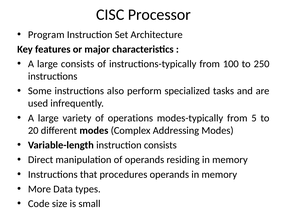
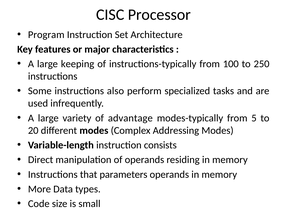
large consists: consists -> keeping
operations: operations -> advantage
procedures: procedures -> parameters
